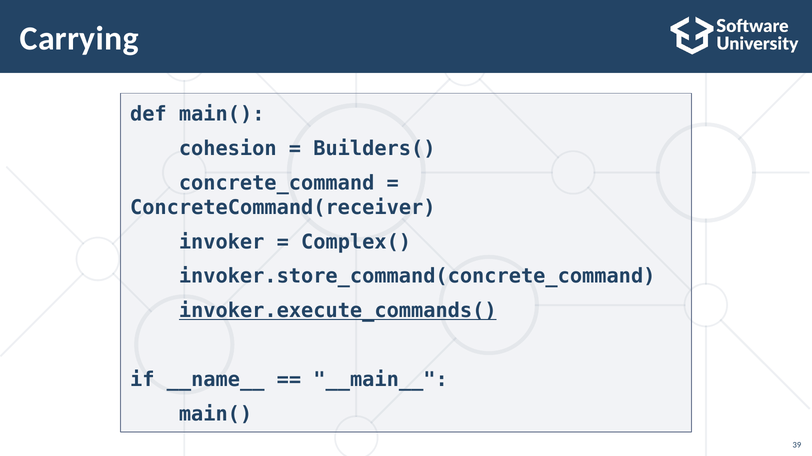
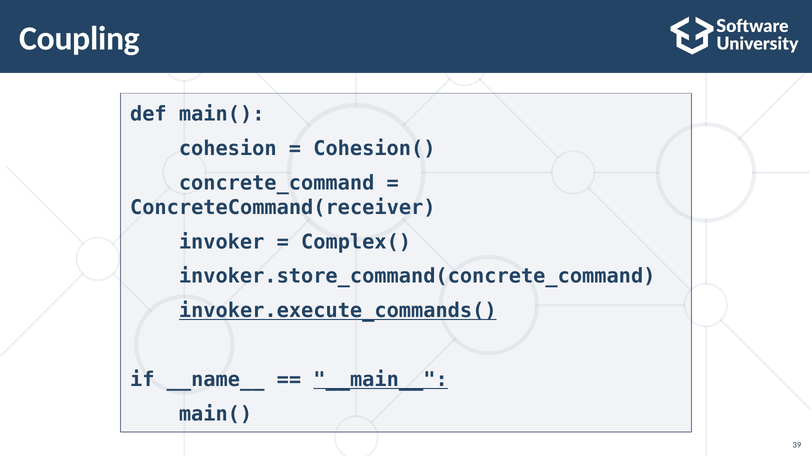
Carrying: Carrying -> Coupling
Builders(: Builders( -> Cohesion(
__main__ underline: none -> present
